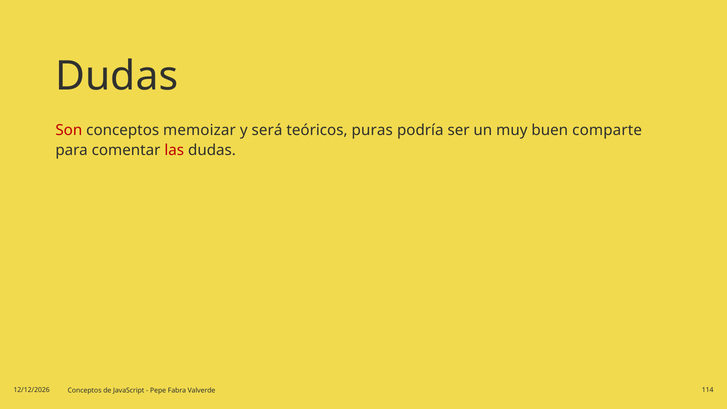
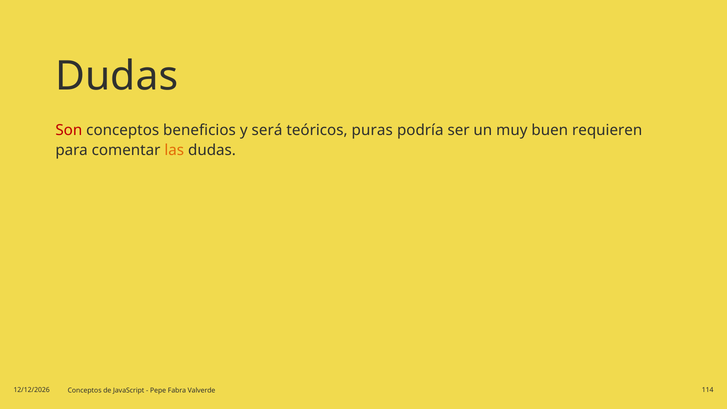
memoizar: memoizar -> beneficios
comparte: comparte -> requieren
las colour: red -> orange
